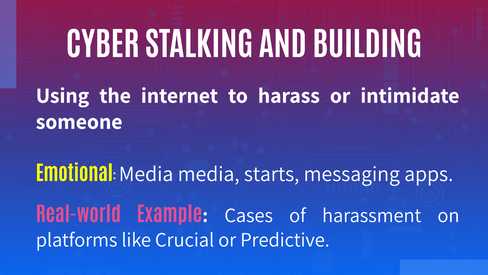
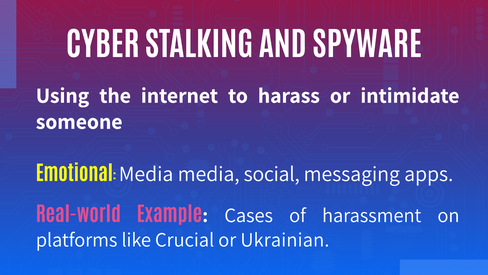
BUILDING: BUILDING -> SPYWARE
starts: starts -> social
Predictive: Predictive -> Ukrainian
